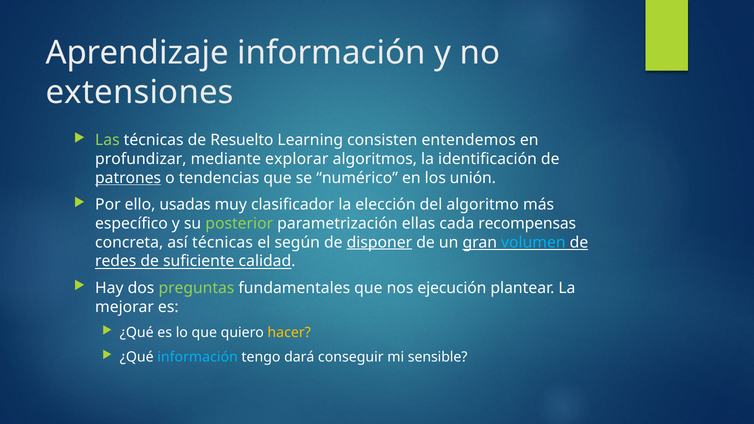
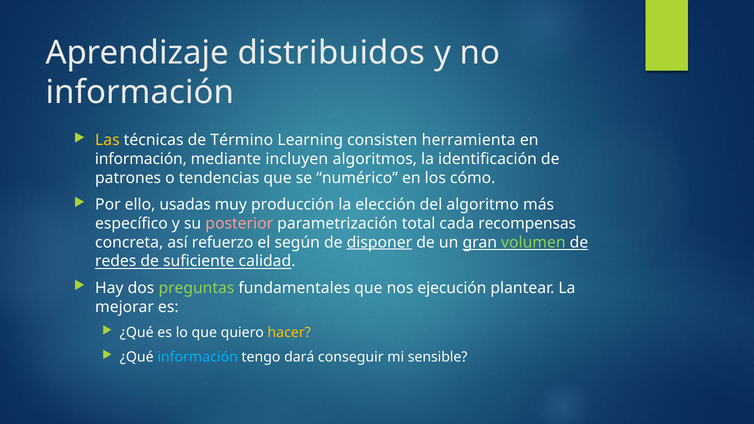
Aprendizaje información: información -> distribuidos
extensiones at (140, 93): extensiones -> información
Las colour: light green -> yellow
Resuelto: Resuelto -> Término
entendemos: entendemos -> herramienta
profundizar at (141, 159): profundizar -> información
explorar: explorar -> incluyen
patrones underline: present -> none
unión: unión -> cómo
clasificador: clasificador -> producción
posterior colour: light green -> pink
ellas: ellas -> total
así técnicas: técnicas -> refuerzo
volumen colour: light blue -> light green
